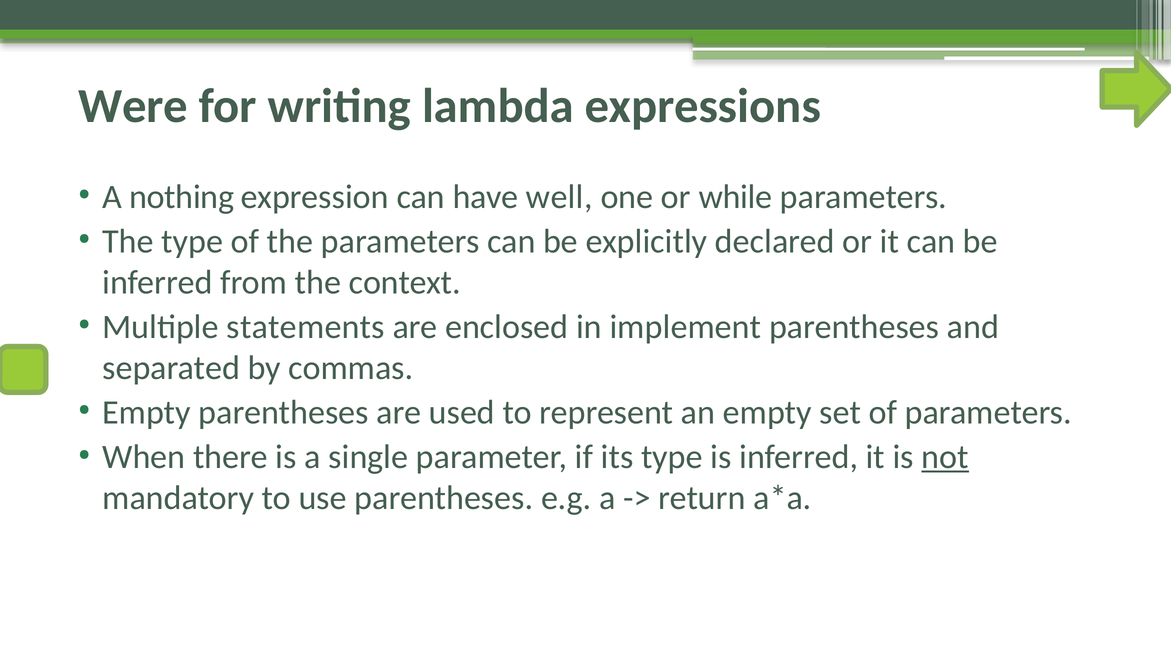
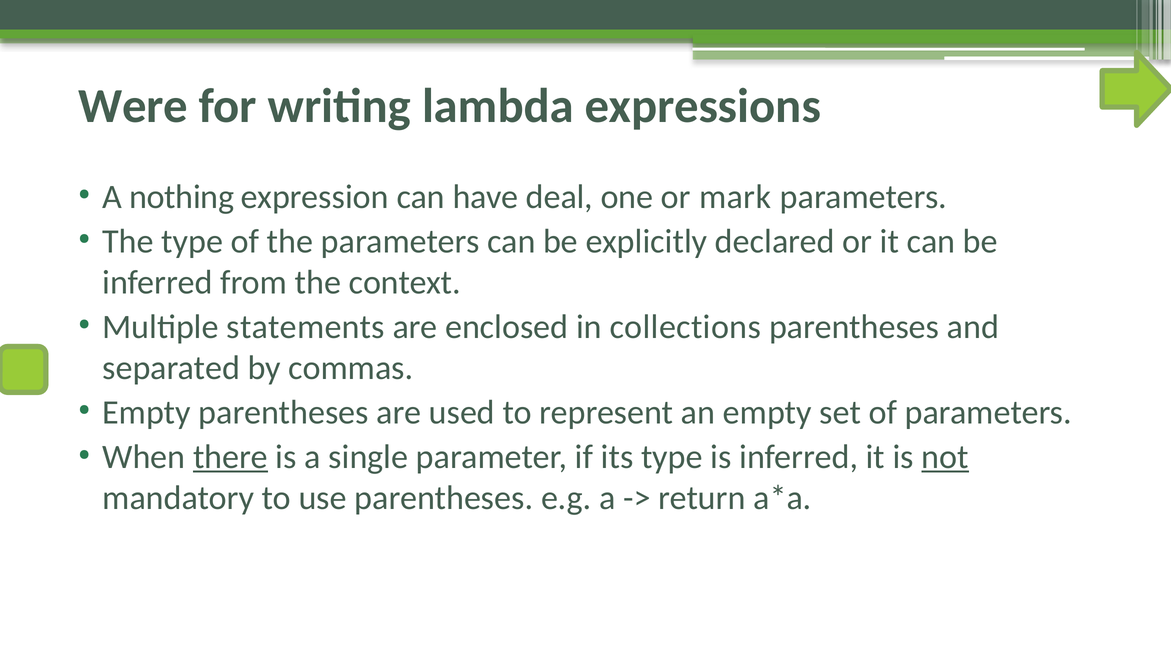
well: well -> deal
while: while -> mark
implement: implement -> collections
there underline: none -> present
